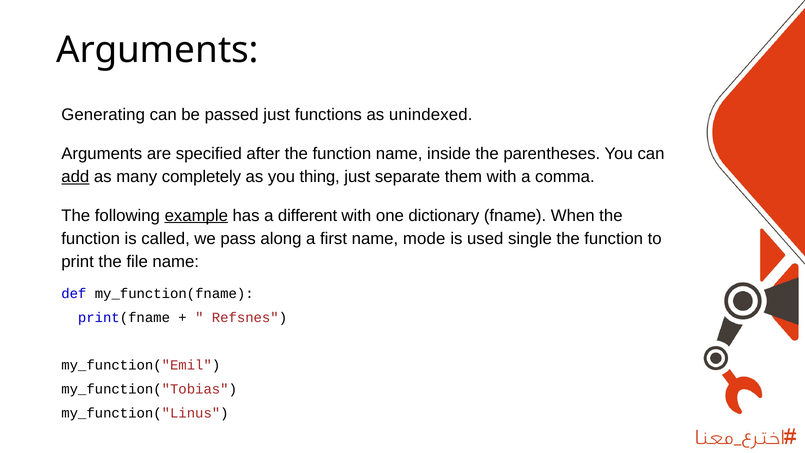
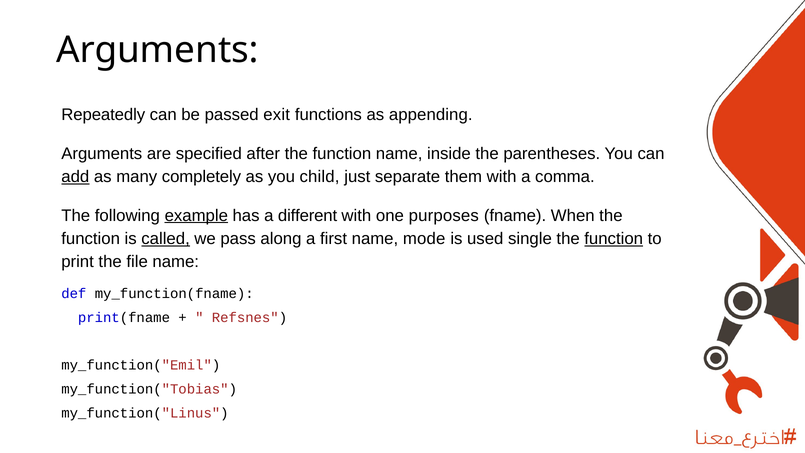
Generating: Generating -> Repeatedly
passed just: just -> exit
unindexed: unindexed -> appending
thing: thing -> child
dictionary: dictionary -> purposes
called underline: none -> present
function at (614, 239) underline: none -> present
